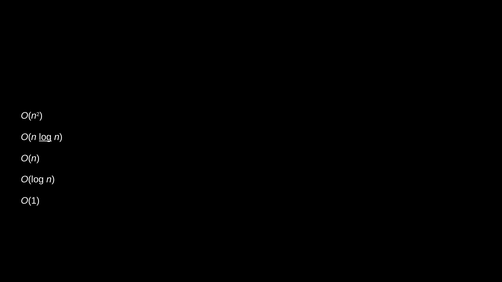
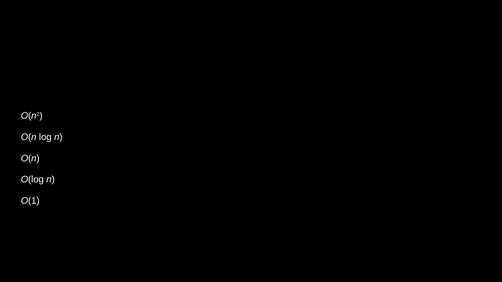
log underline: present -> none
